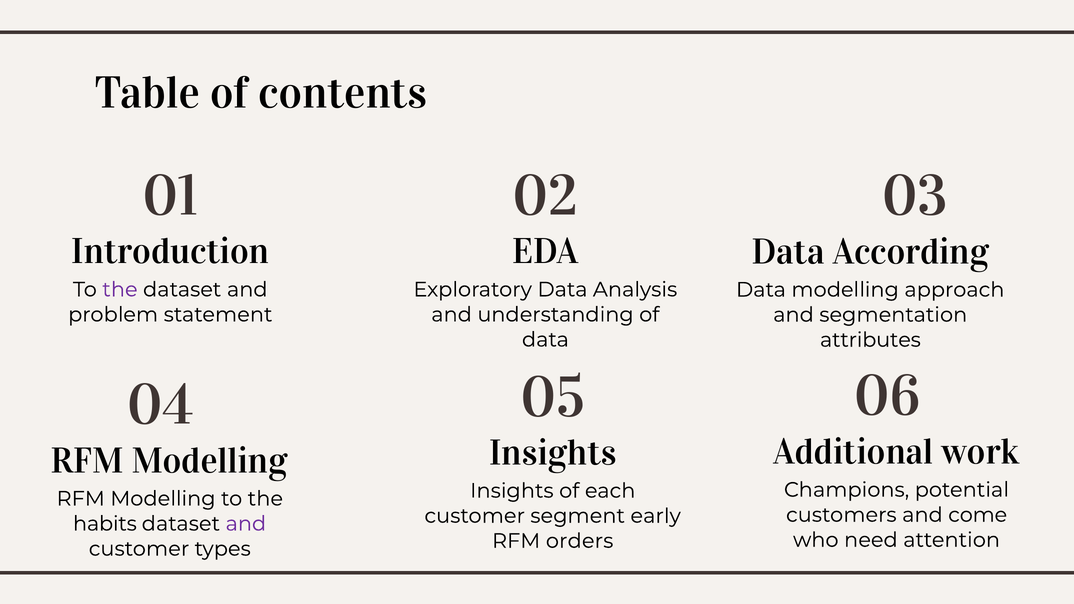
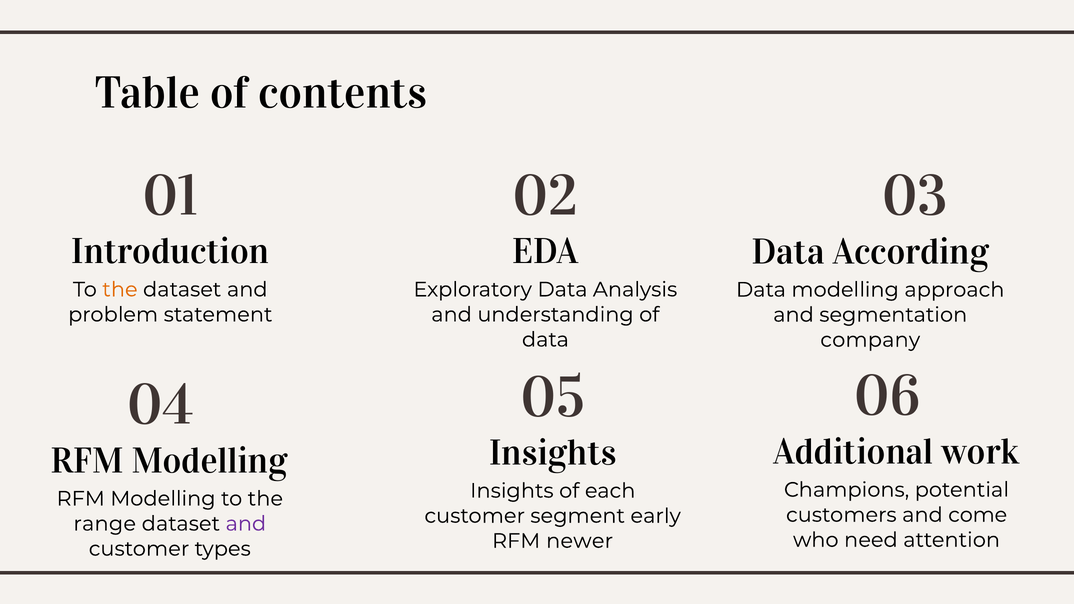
the at (120, 290) colour: purple -> orange
attributes: attributes -> company
habits: habits -> range
orders: orders -> newer
